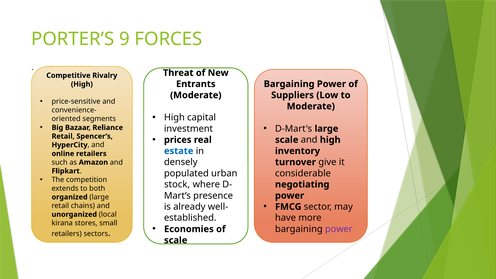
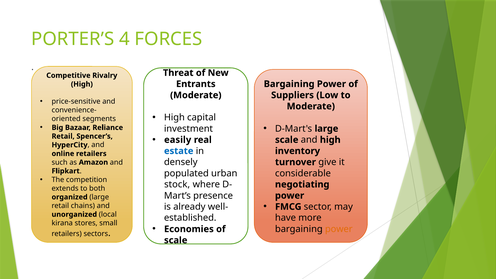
9: 9 -> 4
prices: prices -> easily
power at (339, 229) colour: purple -> orange
